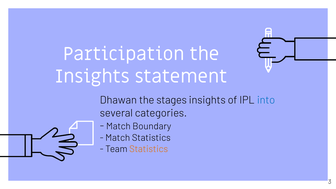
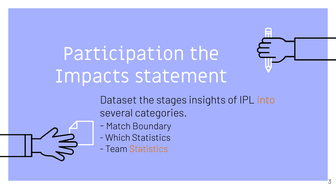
Insights at (92, 76): Insights -> Impacts
Dhawan: Dhawan -> Dataset
into colour: blue -> orange
Match at (118, 138): Match -> Which
